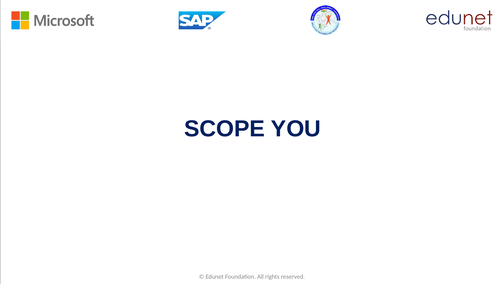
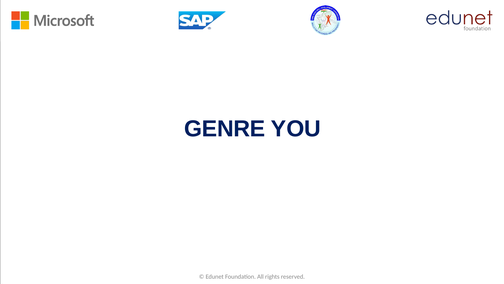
SCOPE: SCOPE -> GENRE
